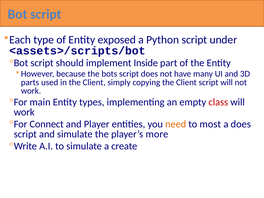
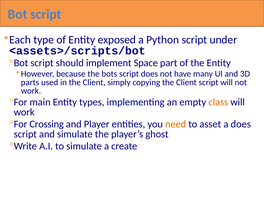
Inside: Inside -> Space
class colour: red -> orange
Connect: Connect -> Crossing
most: most -> asset
more: more -> ghost
